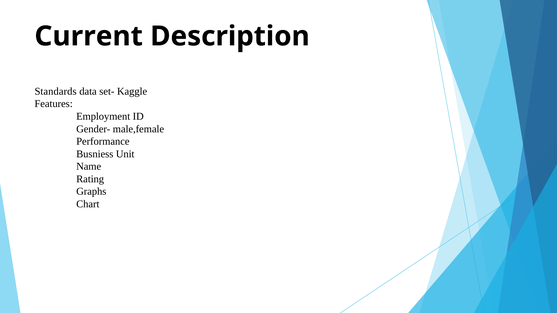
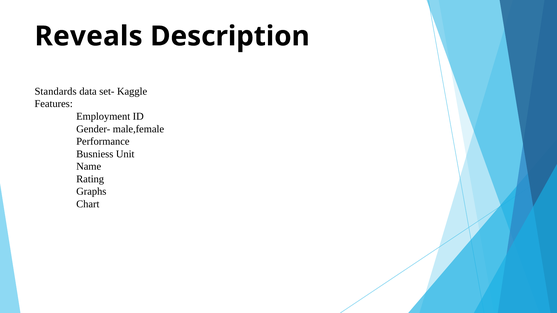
Current: Current -> Reveals
